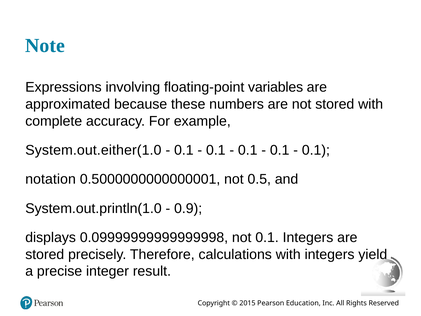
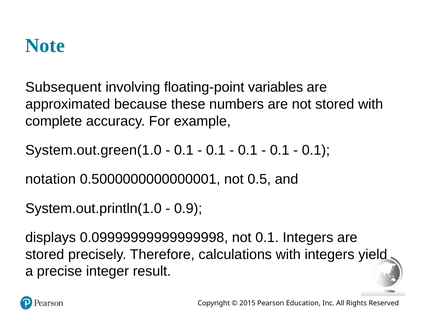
Expressions: Expressions -> Subsequent
System.out.either(1.0: System.out.either(1.0 -> System.out.green(1.0
